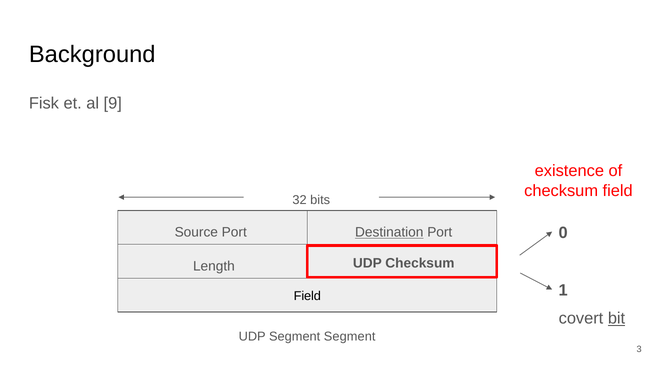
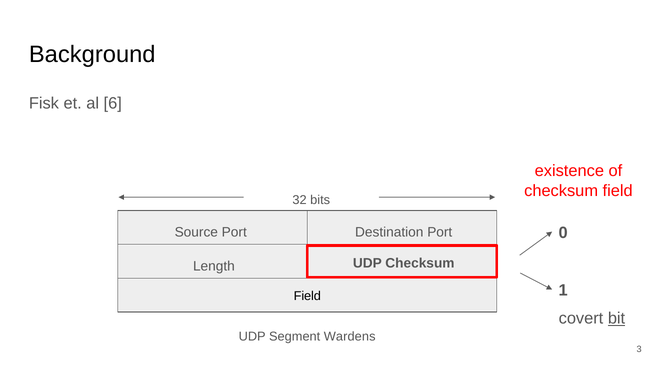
9: 9 -> 6
Destination underline: present -> none
Segment Segment: Segment -> Wardens
